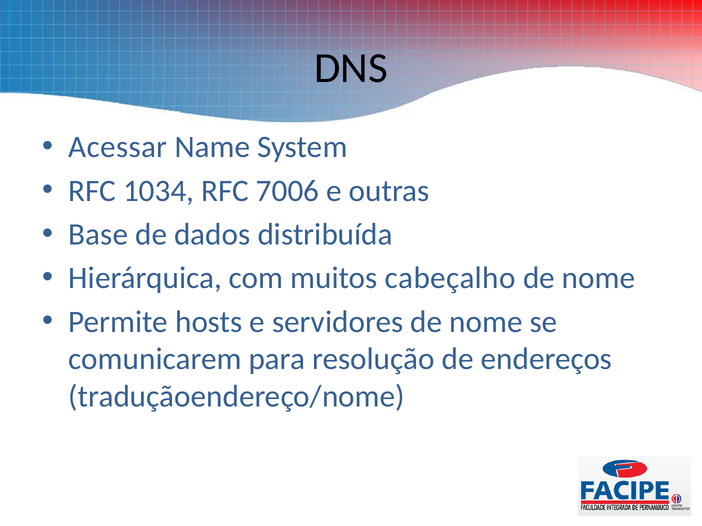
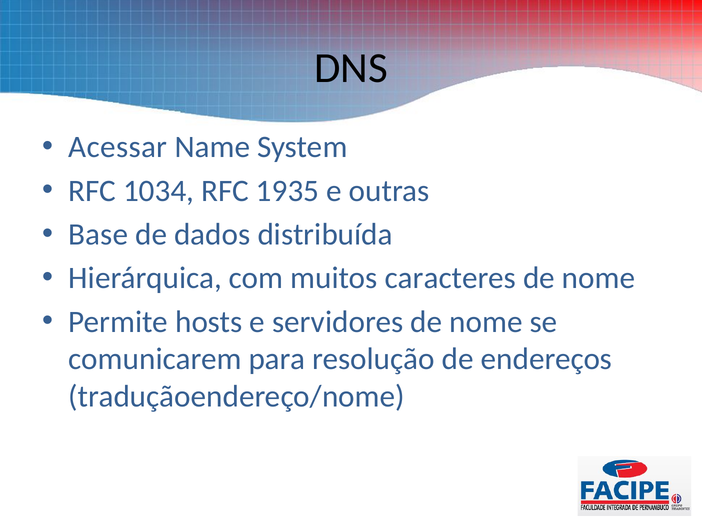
7006: 7006 -> 1935
cabeçalho: cabeçalho -> caracteres
